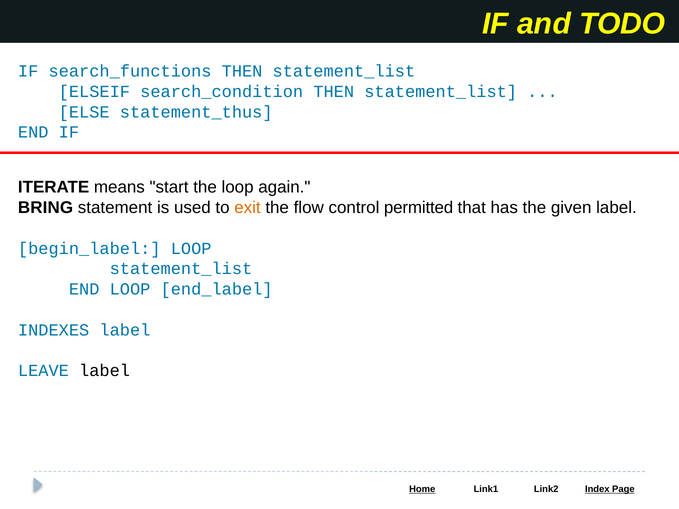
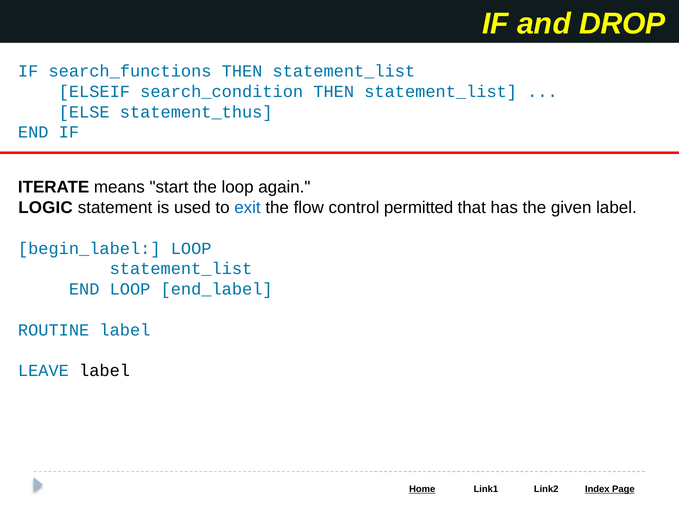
TODO: TODO -> DROP
BRING: BRING -> LOGIC
exit colour: orange -> blue
INDEXES: INDEXES -> ROUTINE
